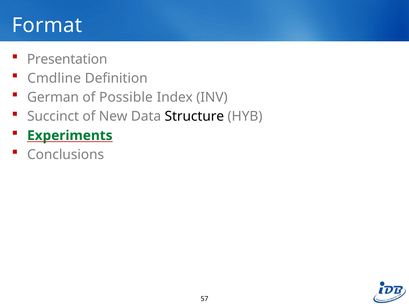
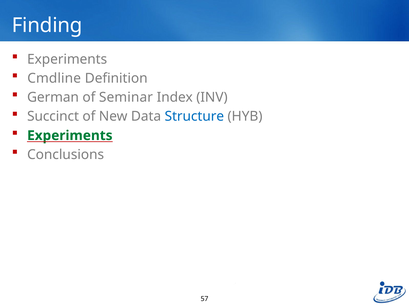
Format: Format -> Finding
Presentation at (67, 59): Presentation -> Experiments
Possible: Possible -> Seminar
Structure colour: black -> blue
